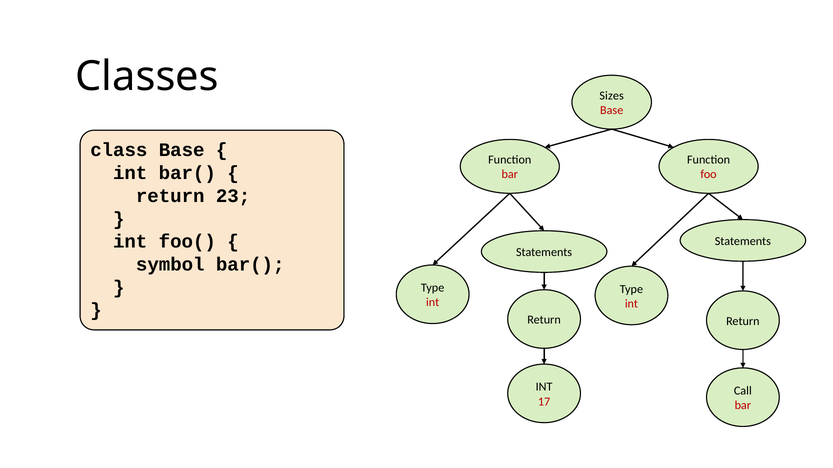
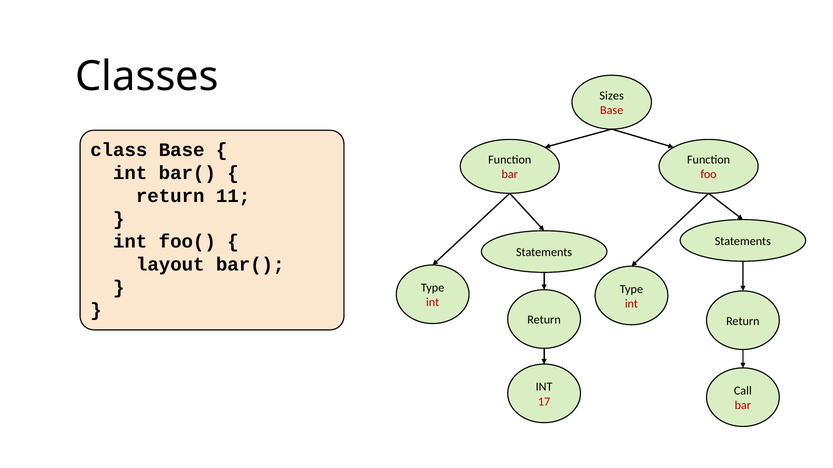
23: 23 -> 11
symbol: symbol -> layout
